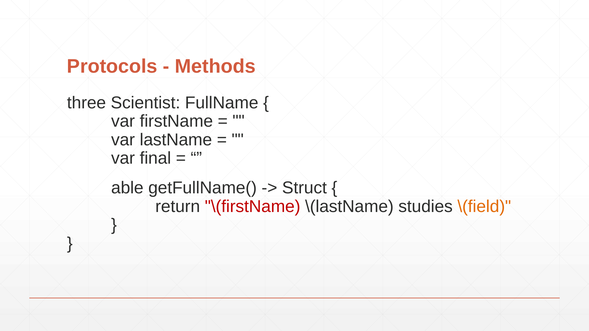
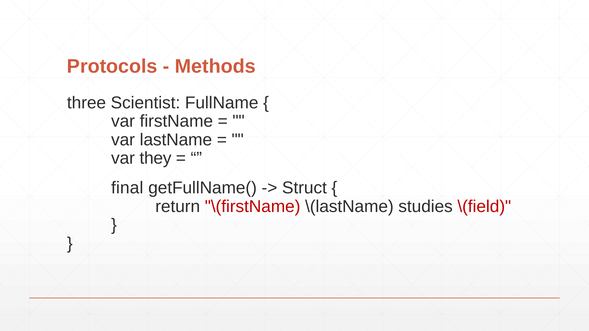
final: final -> they
able: able -> final
\(field colour: orange -> red
